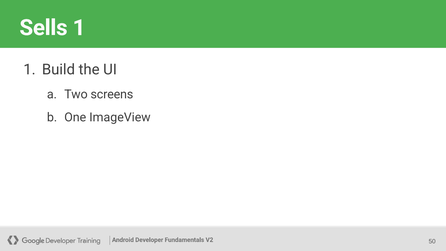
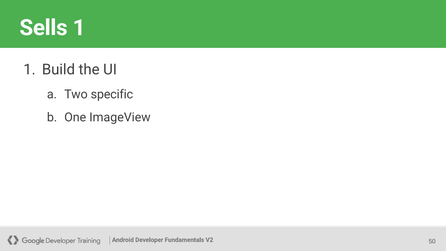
screens: screens -> specific
